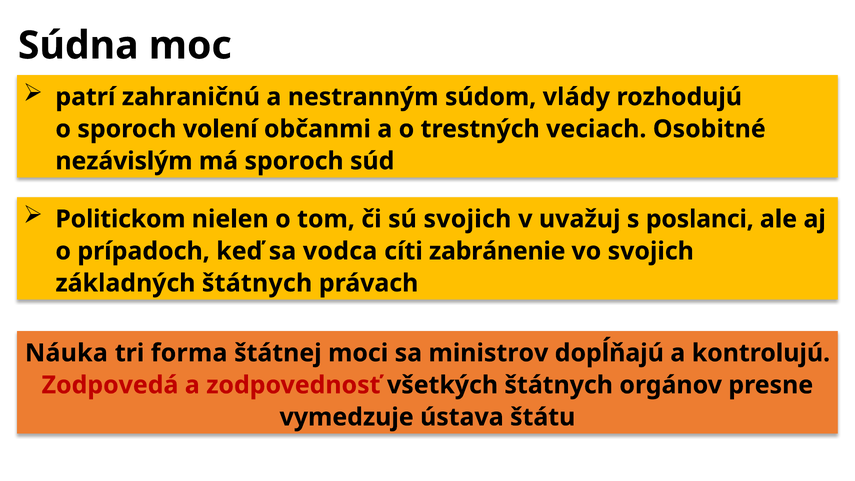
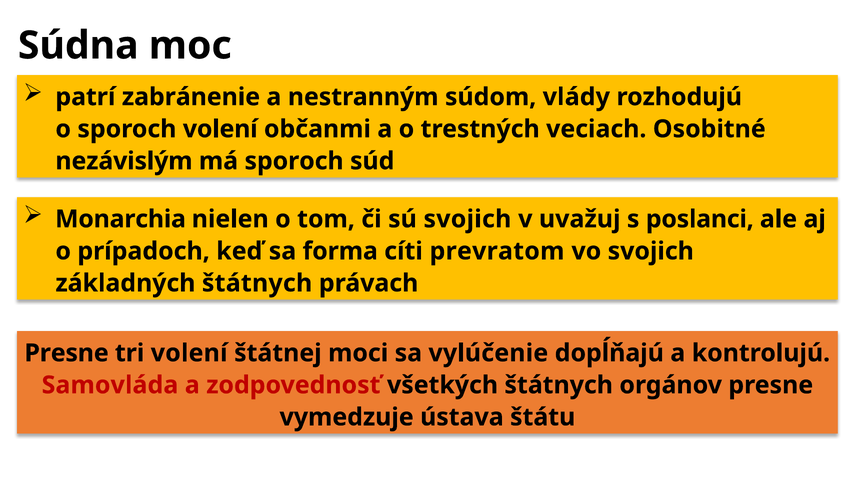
zahraničnú: zahraničnú -> zabránenie
Politickom: Politickom -> Monarchia
vodca: vodca -> forma
zabránenie: zabránenie -> prevratom
Náuka at (66, 353): Náuka -> Presne
tri forma: forma -> volení
ministrov: ministrov -> vylúčenie
Zodpovedá: Zodpovedá -> Samovláda
